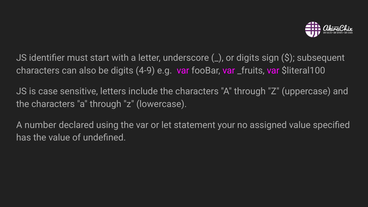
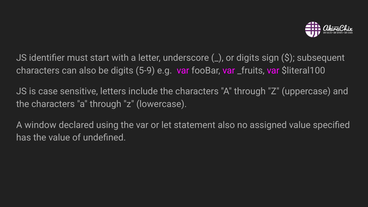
4-9: 4-9 -> 5-9
number: number -> window
statement your: your -> also
